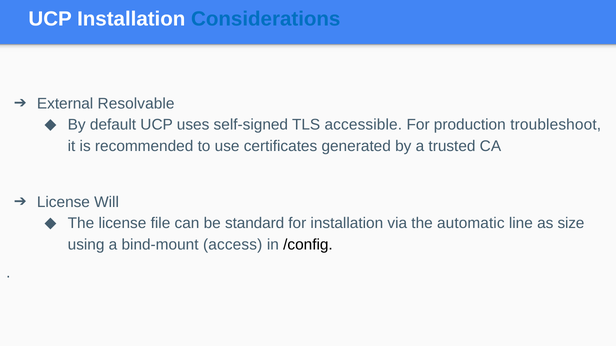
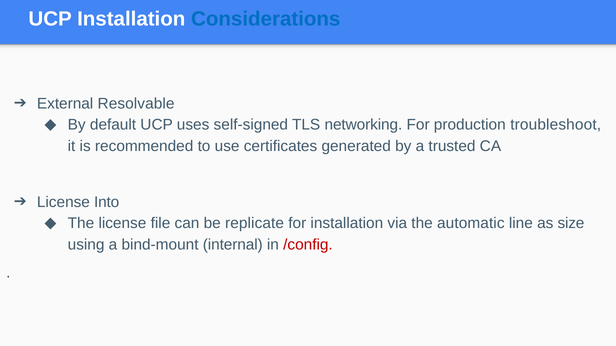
accessible: accessible -> networking
Will: Will -> Into
standard: standard -> replicate
access: access -> internal
/config colour: black -> red
